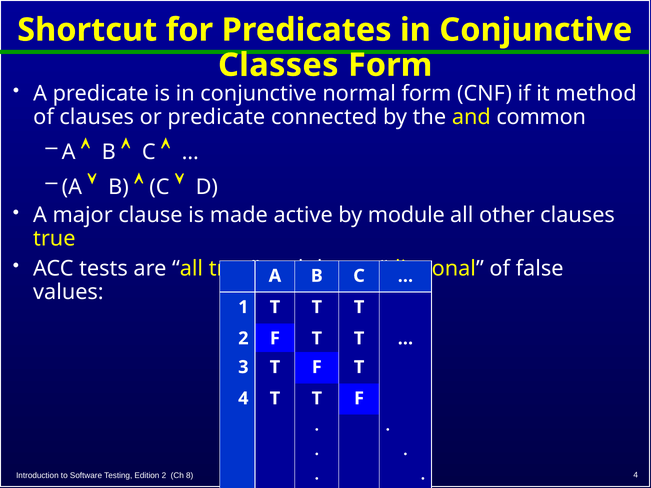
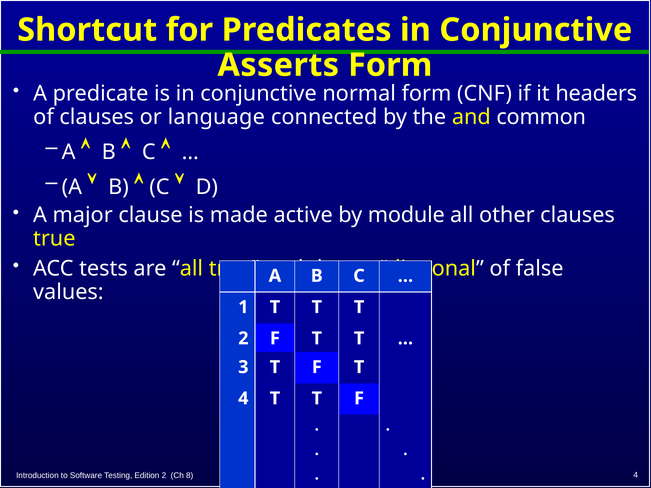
Classes: Classes -> Asserts
method: method -> headers
or predicate: predicate -> language
